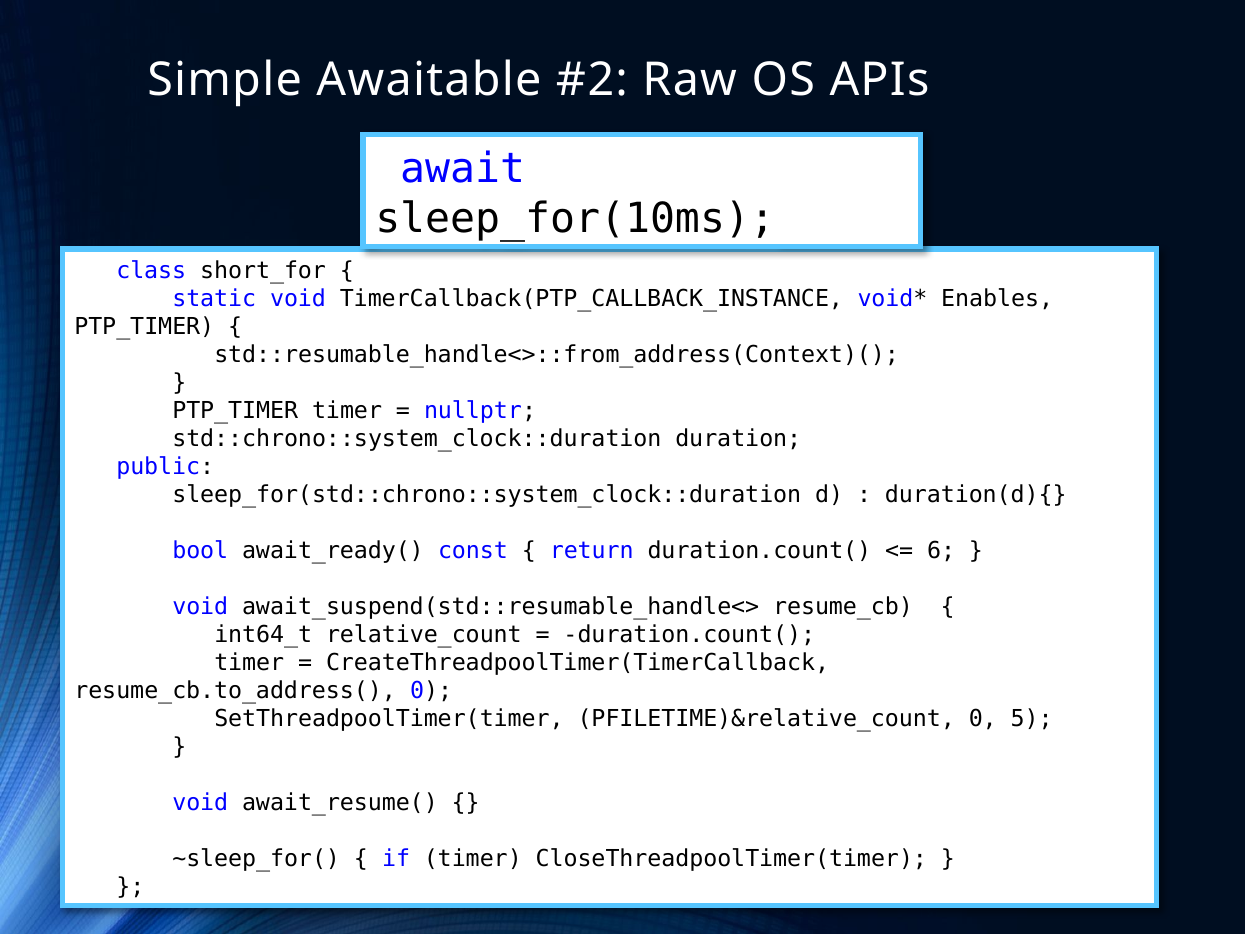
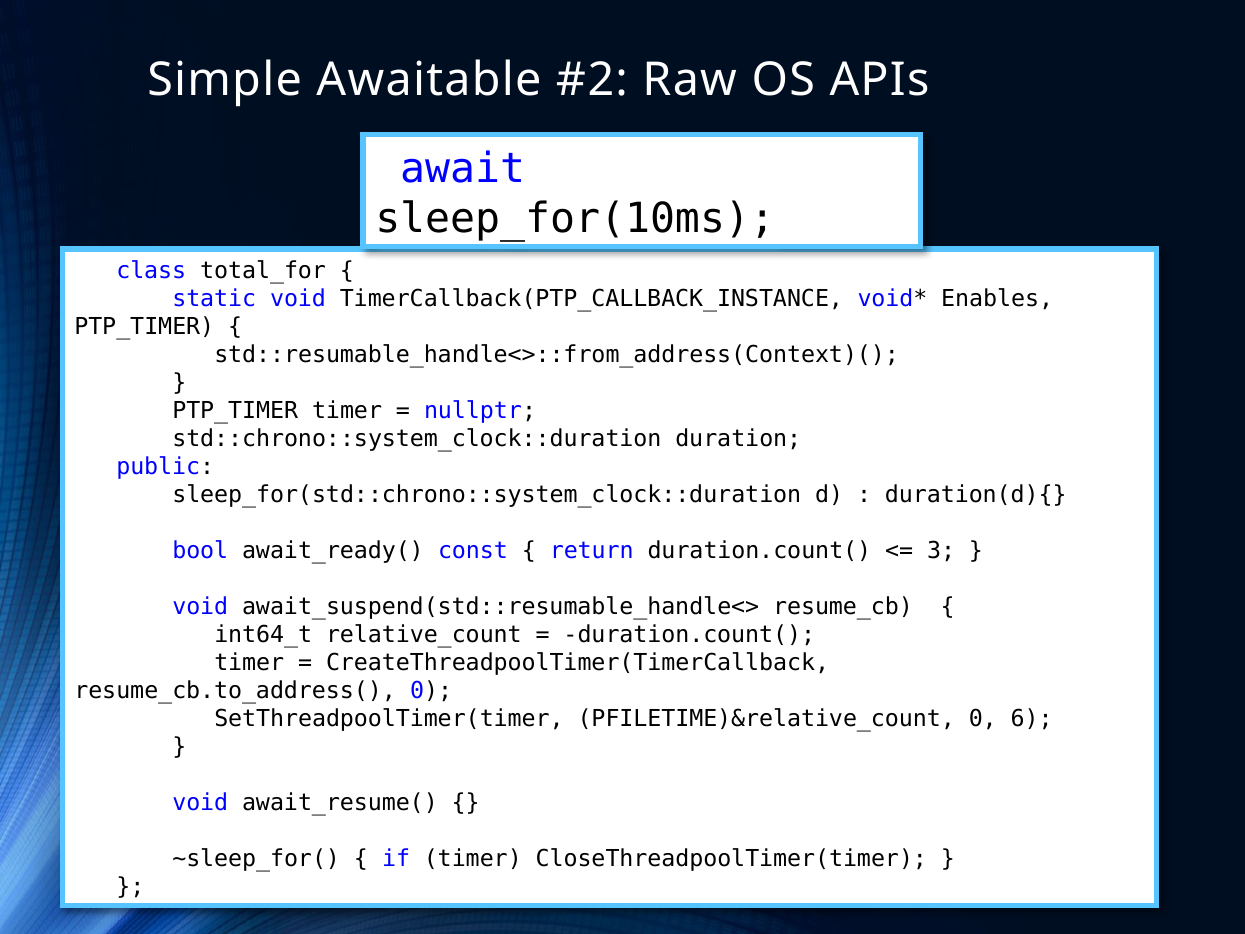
short_for: short_for -> total_for
6: 6 -> 3
5: 5 -> 6
